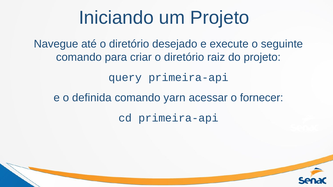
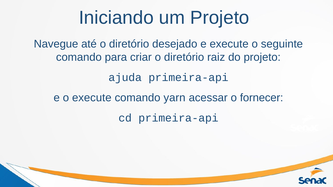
query: query -> ajuda
o definida: definida -> execute
